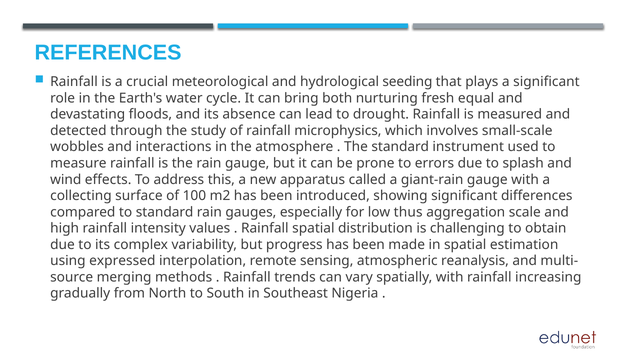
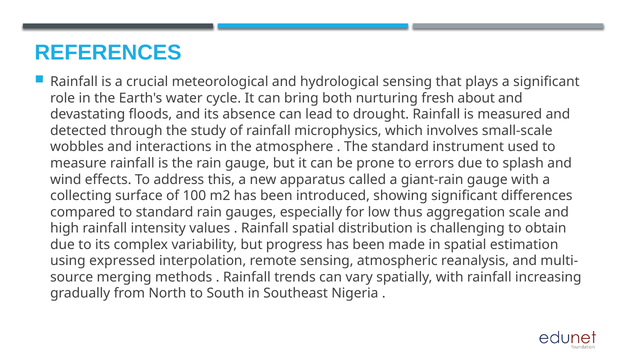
hydrological seeding: seeding -> sensing
equal: equal -> about
